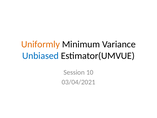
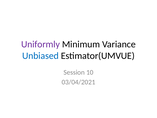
Uniformly colour: orange -> purple
